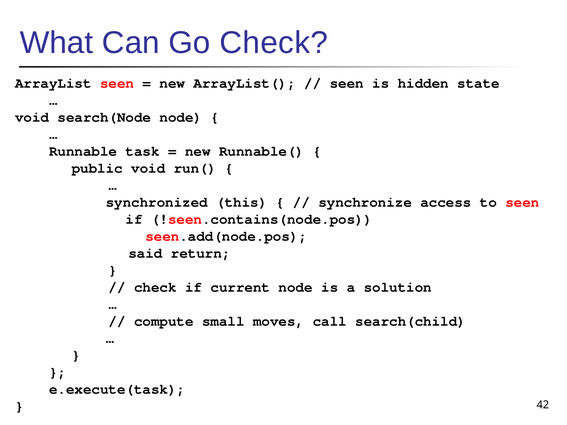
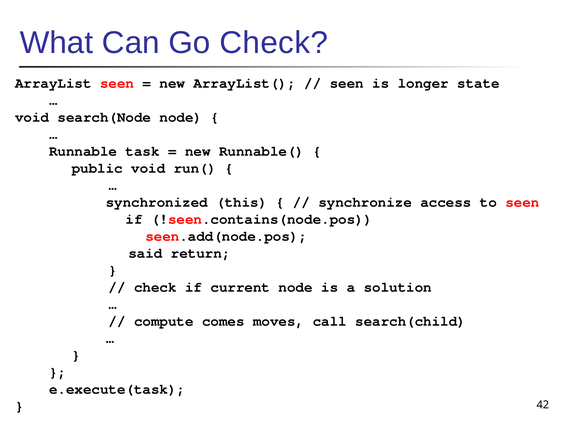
hidden: hidden -> longer
small: small -> comes
